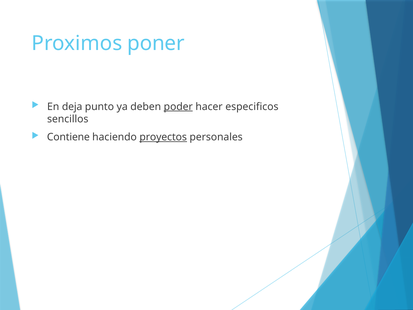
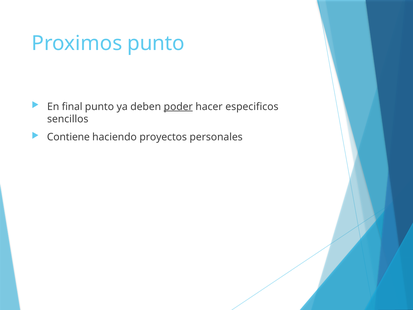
Proximos poner: poner -> punto
deja: deja -> final
proyectos underline: present -> none
